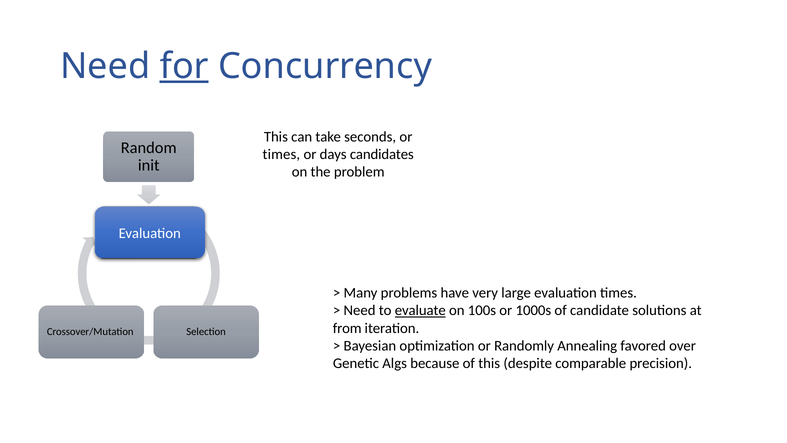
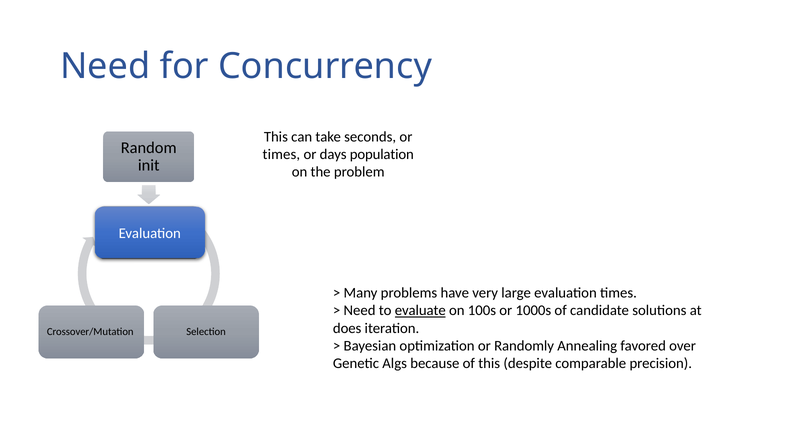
for underline: present -> none
candidates: candidates -> population
from: from -> does
